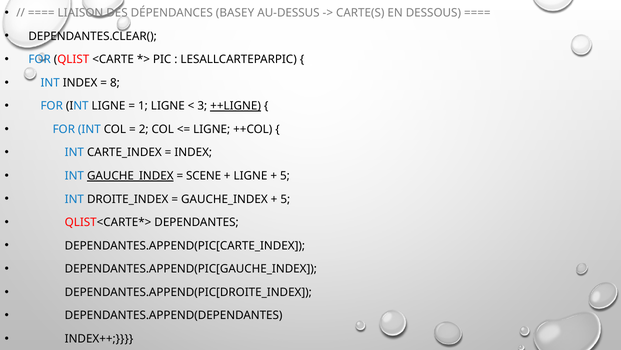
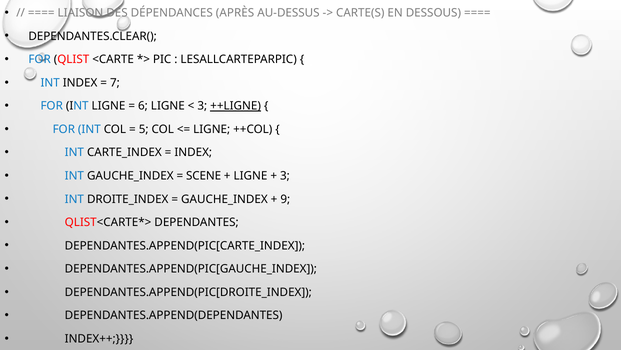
BASEY: BASEY -> APRÈS
8: 8 -> 7
1: 1 -> 6
2: 2 -> 5
GAUCHE_INDEX at (130, 176) underline: present -> none
5 at (285, 176): 5 -> 3
5 at (285, 199): 5 -> 9
